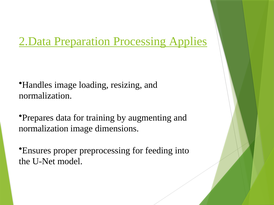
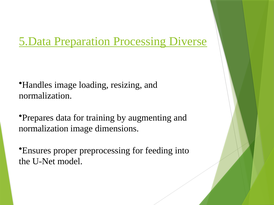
2.Data: 2.Data -> 5.Data
Applies: Applies -> Diverse
